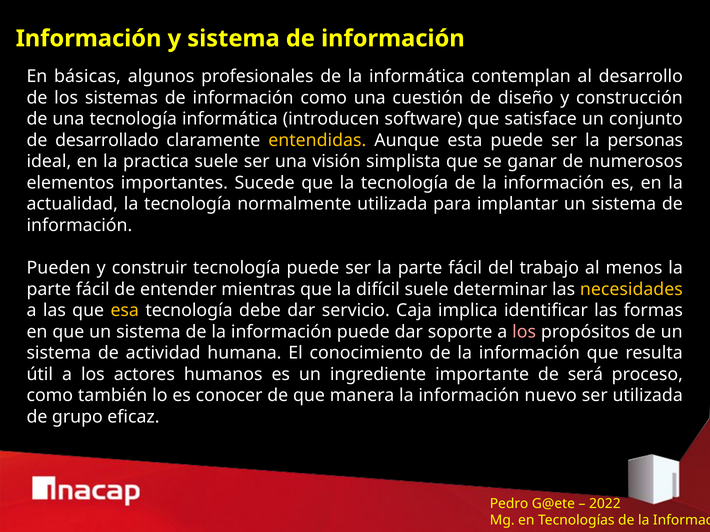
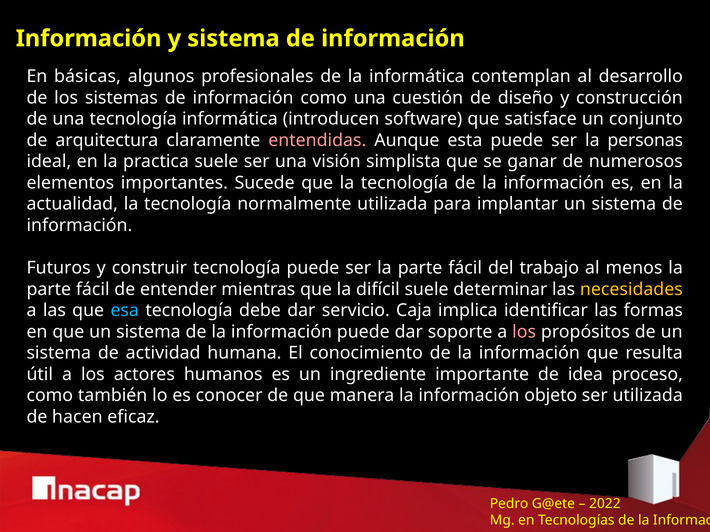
desarrollado: desarrollado -> arquitectura
entendidas colour: yellow -> pink
Pueden: Pueden -> Futuros
esa colour: yellow -> light blue
será: será -> idea
nuevo: nuevo -> objeto
grupo: grupo -> hacen
